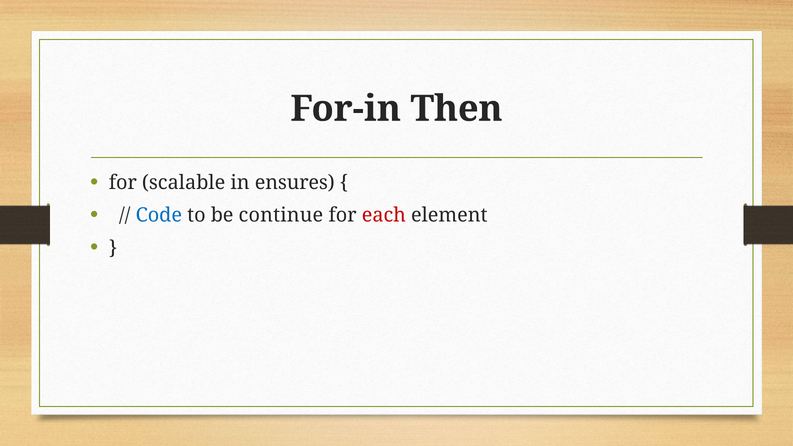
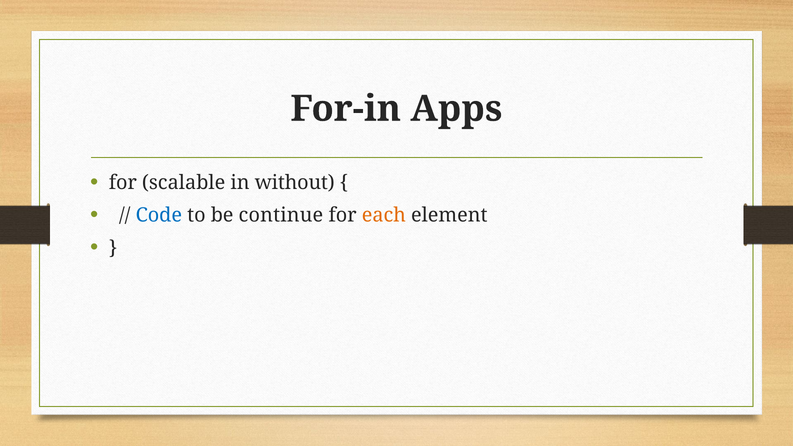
Then: Then -> Apps
ensures: ensures -> without
each colour: red -> orange
